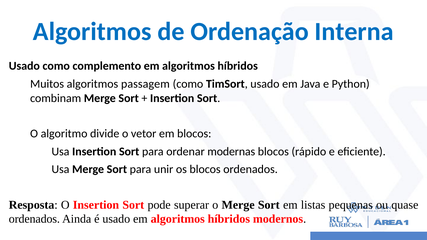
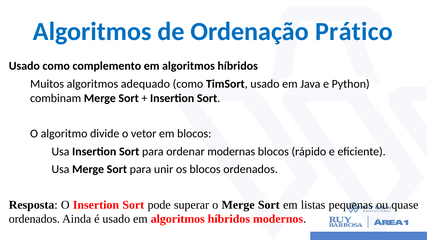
Interna: Interna -> Prático
passagem: passagem -> adequado
